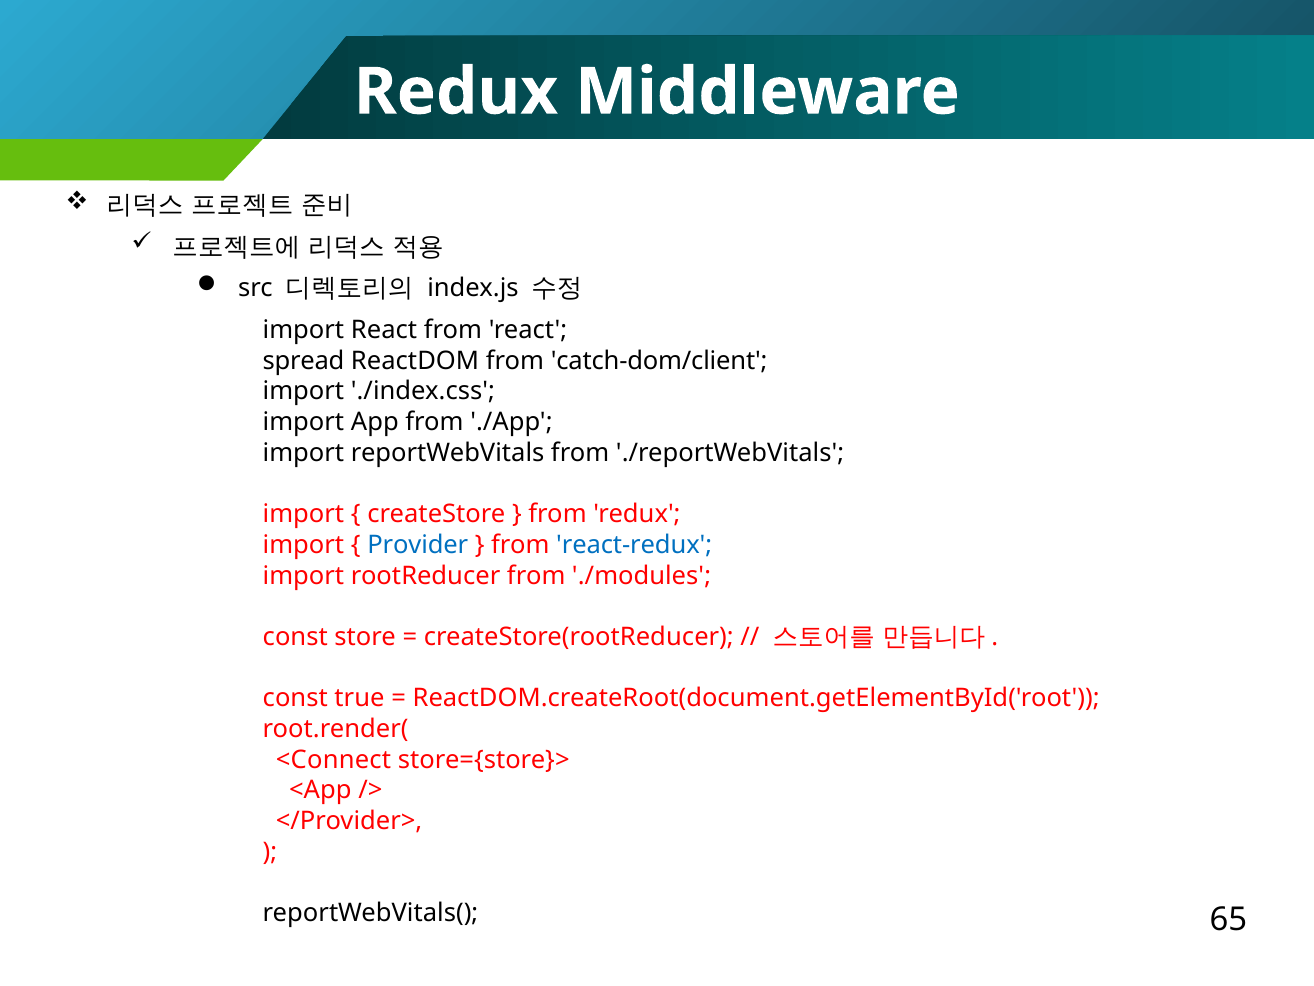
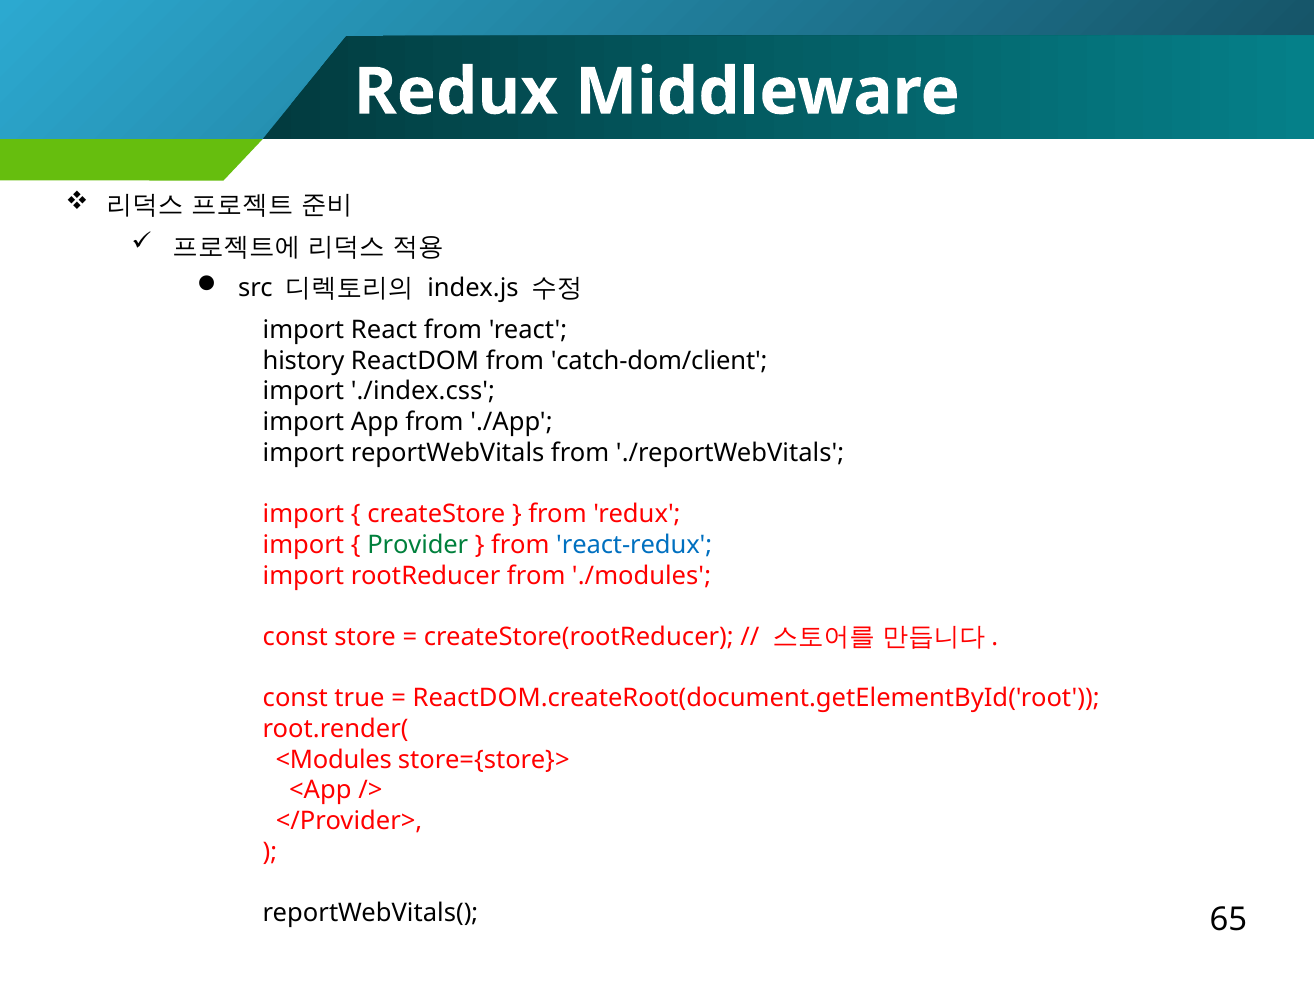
spread: spread -> history
Provider colour: blue -> green
<Connect: <Connect -> <Modules
